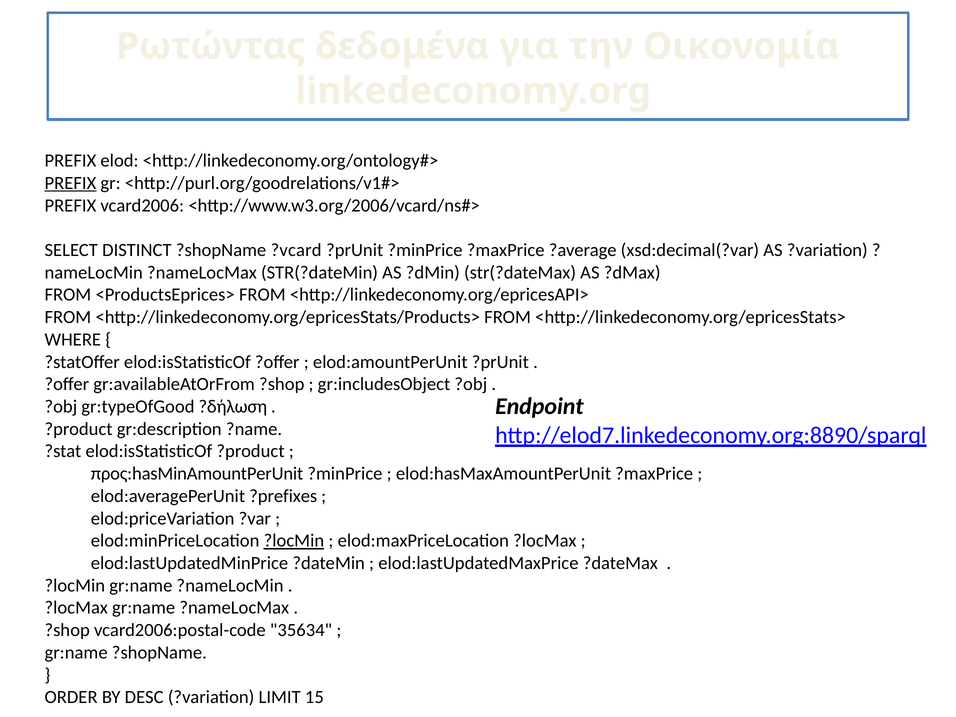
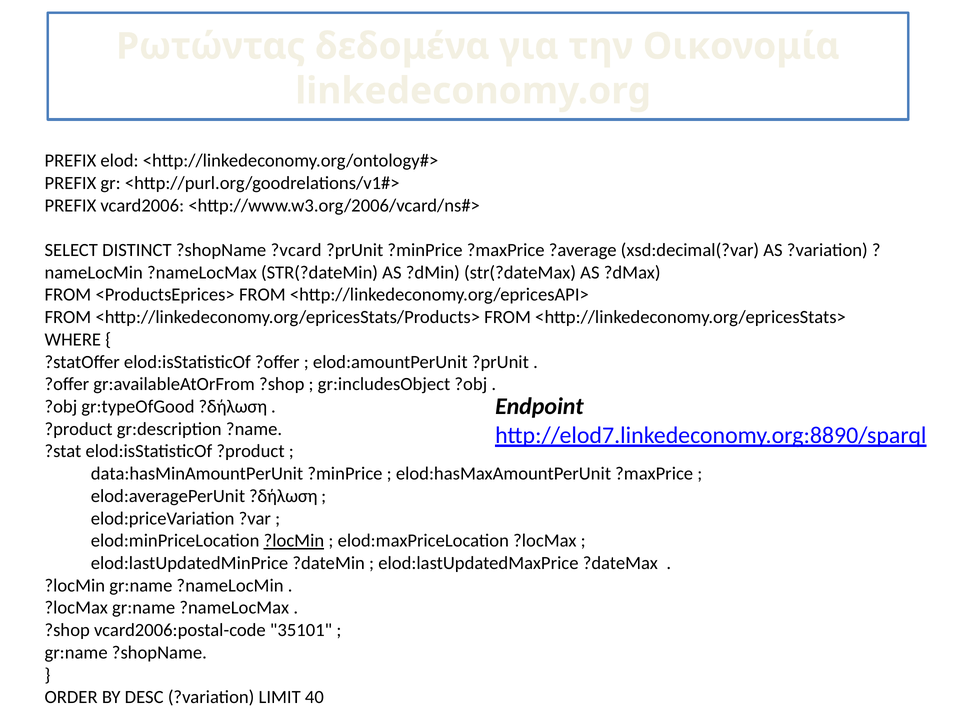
PREFIX at (70, 183) underline: present -> none
προς:hasMinAmountPerUnit: προς:hasMinAmountPerUnit -> data:hasMinAmountPerUnit
elod:averagePerUnit ?prefixes: ?prefixes -> ?δήλωση
35634: 35634 -> 35101
15: 15 -> 40
